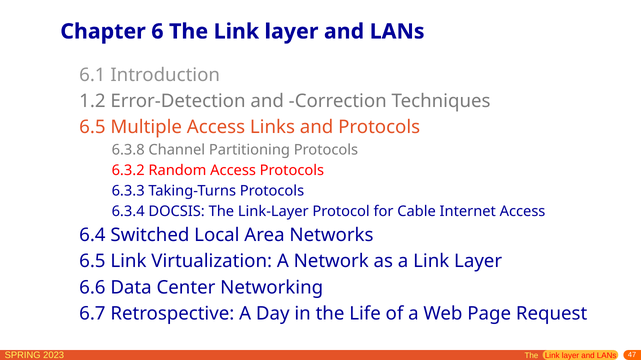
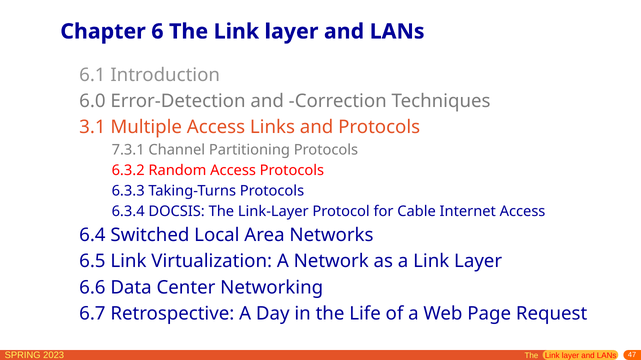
1.2: 1.2 -> 6.0
6.5 at (92, 127): 6.5 -> 3.1
6.3.8: 6.3.8 -> 7.3.1
